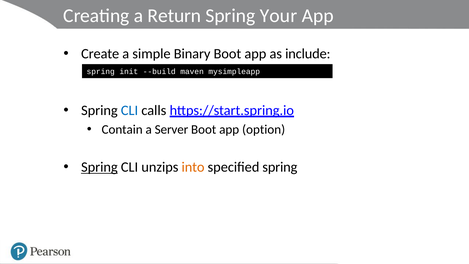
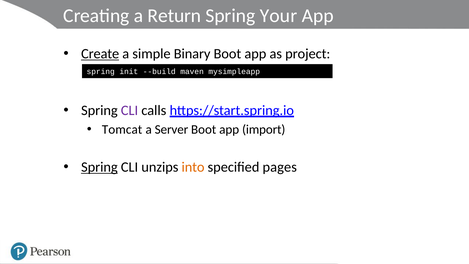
Create underline: none -> present
include: include -> project
CLI at (130, 110) colour: blue -> purple
Contain: Contain -> Tomcat
option: option -> import
specified spring: spring -> pages
